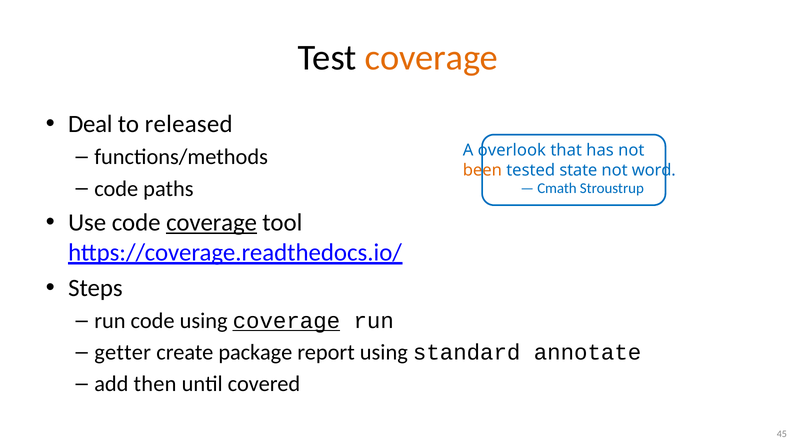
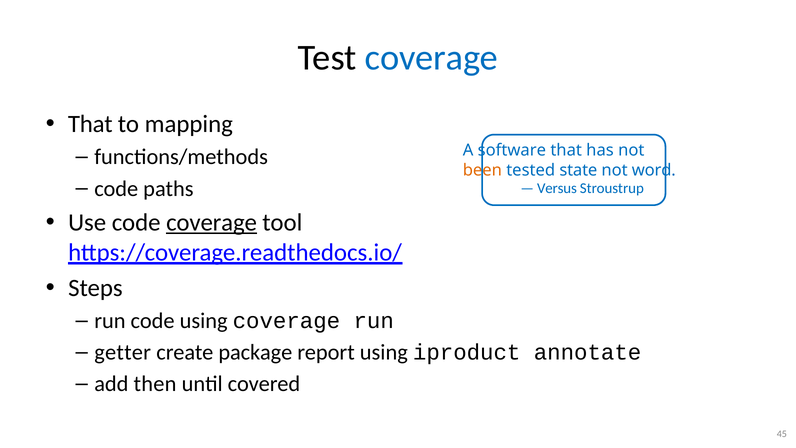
coverage at (432, 58) colour: orange -> blue
Deal at (90, 124): Deal -> That
released: released -> mapping
overlook: overlook -> software
Cmath: Cmath -> Versus
coverage at (286, 321) underline: present -> none
standard: standard -> iproduct
